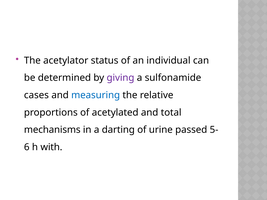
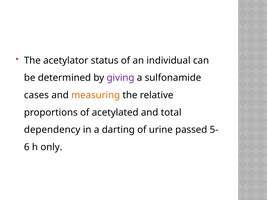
measuring colour: blue -> orange
mechanisms: mechanisms -> dependency
with: with -> only
